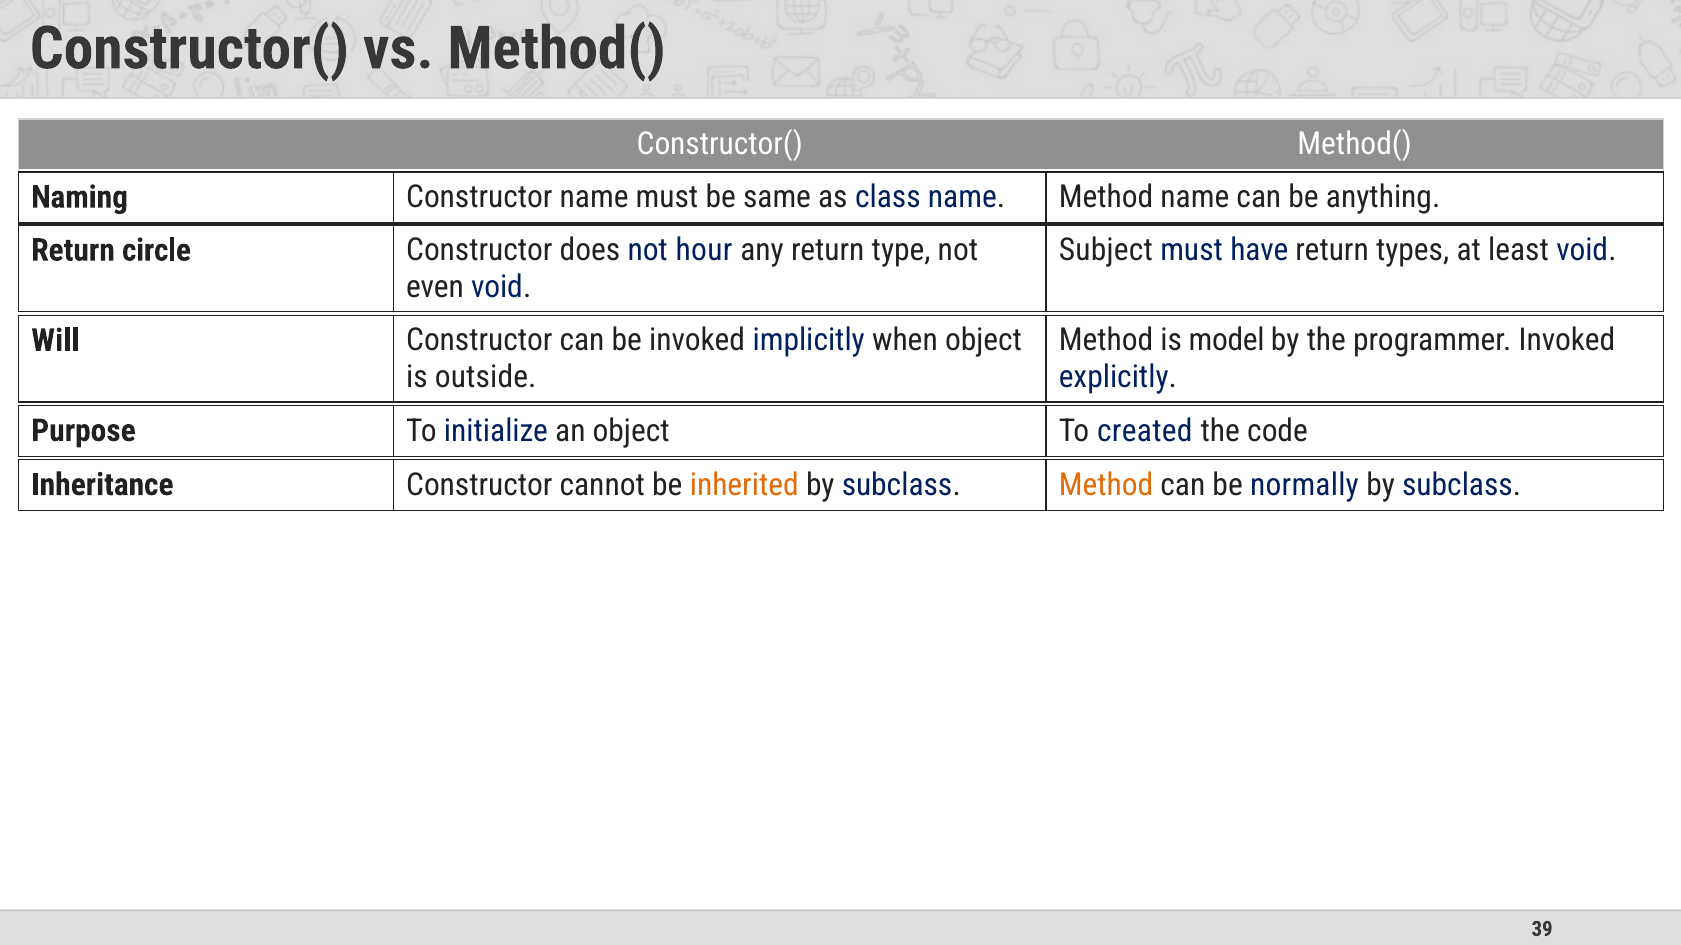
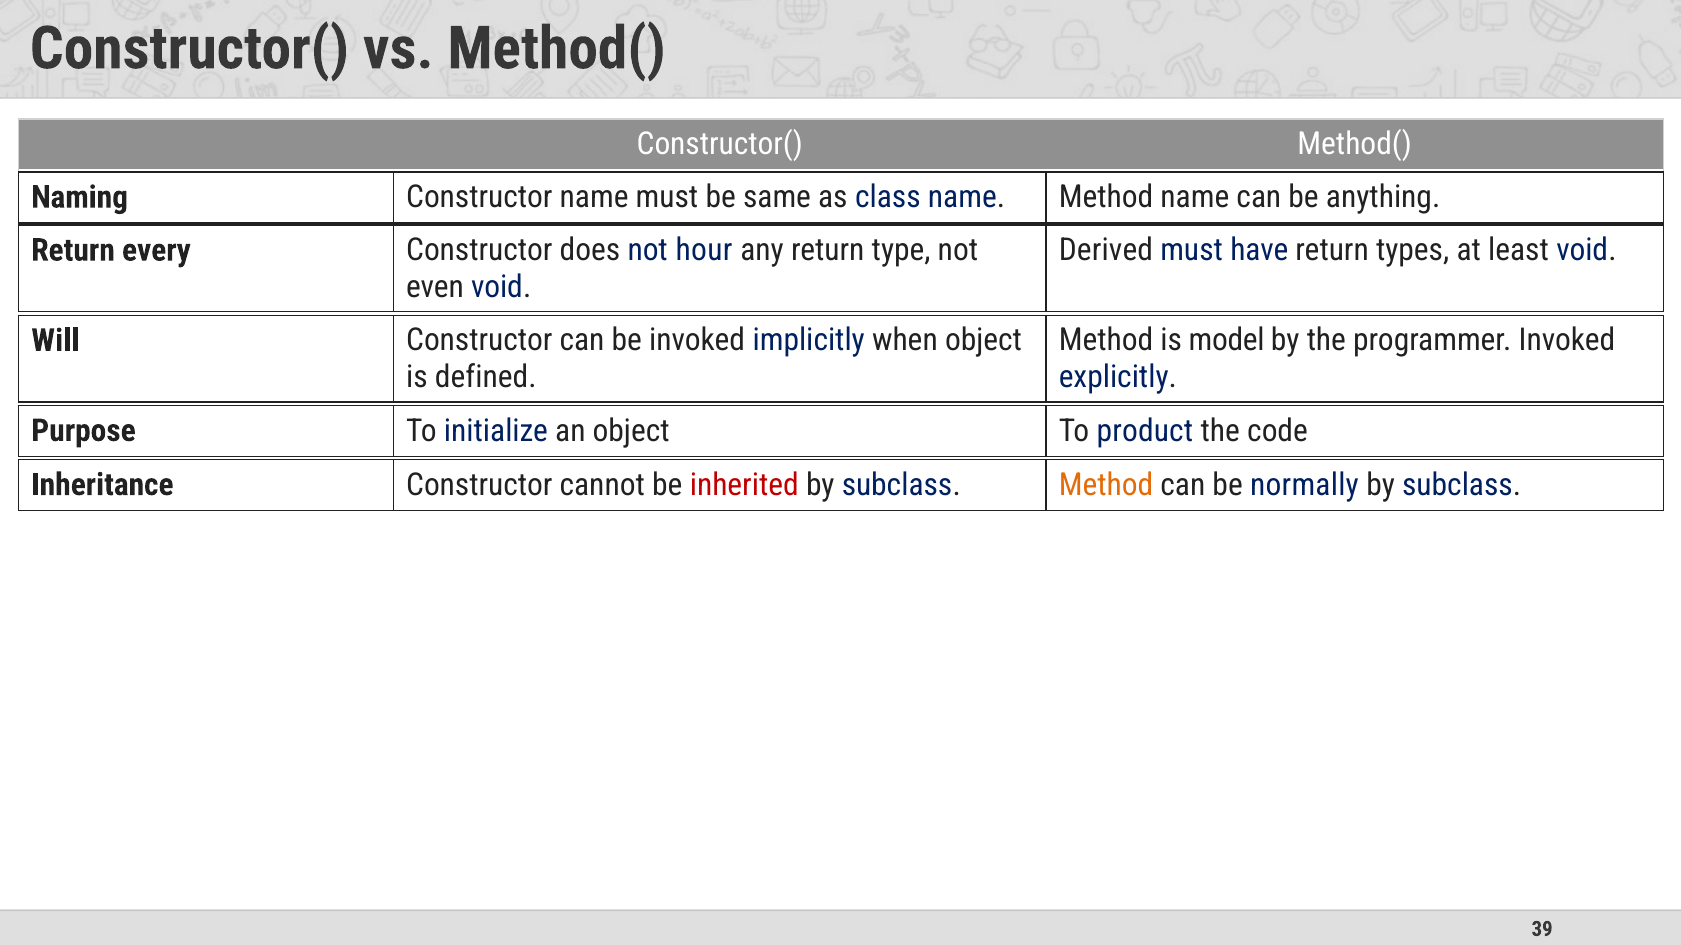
Subject at (1106, 250): Subject -> Derived
circle: circle -> every
outside: outside -> defined
created: created -> product
inherited colour: orange -> red
